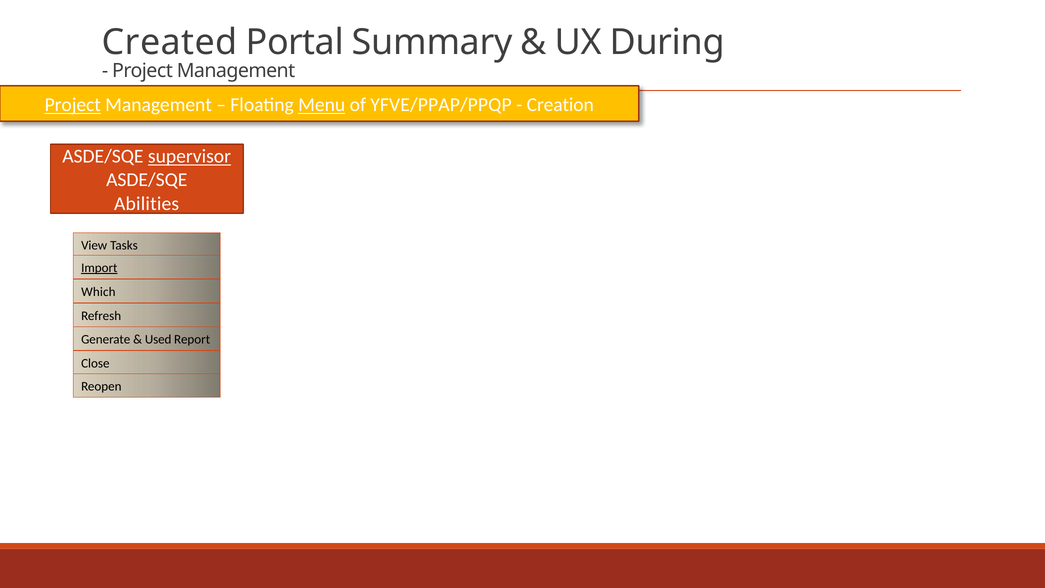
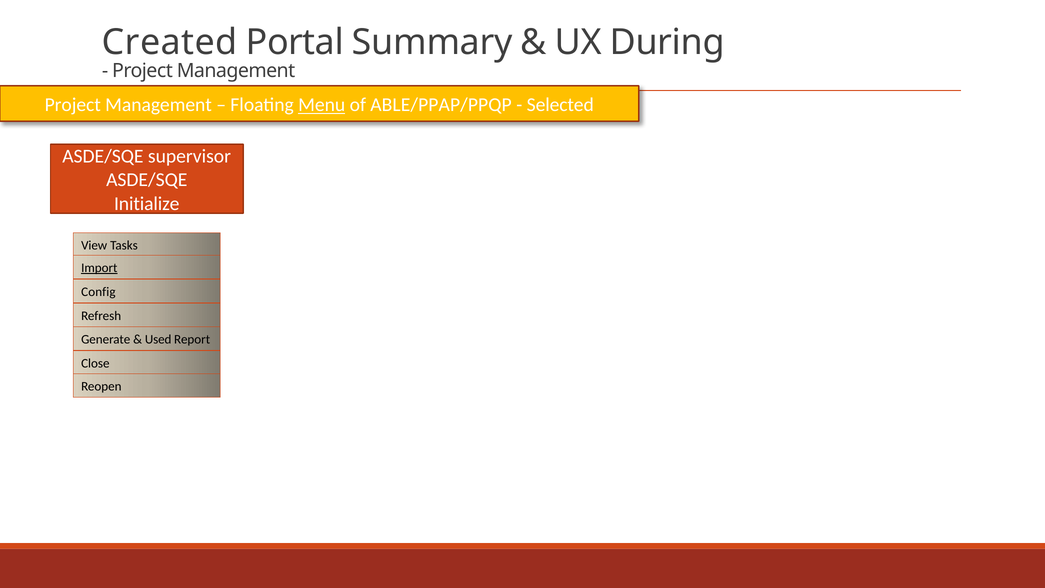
Project at (73, 105) underline: present -> none
YFVE/PPAP/PPQP: YFVE/PPAP/PPQP -> ABLE/PPAP/PPQP
Creation: Creation -> Selected
supervisor underline: present -> none
Abilities: Abilities -> Initialize
Which: Which -> Config
